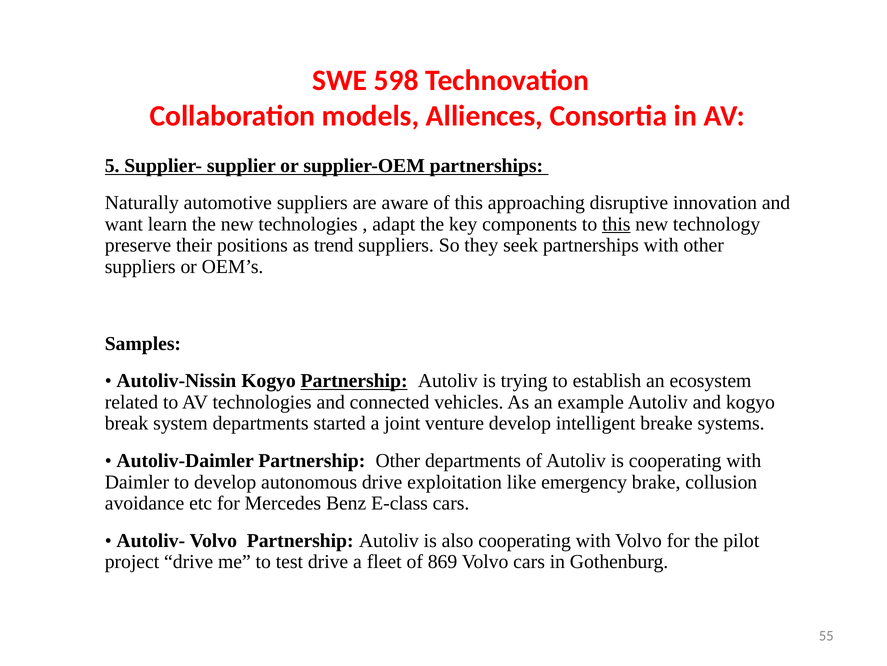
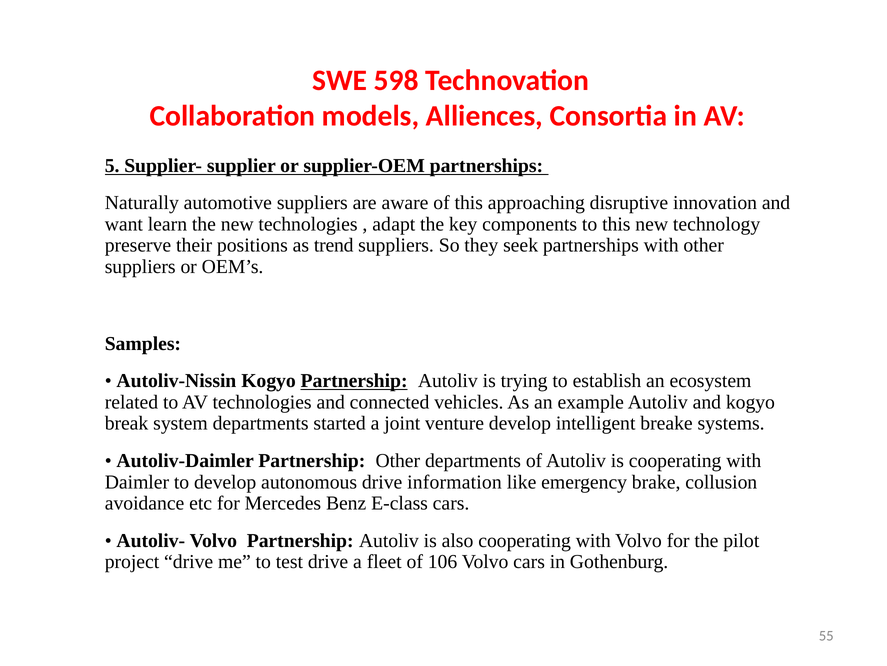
this at (616, 224) underline: present -> none
exploitation: exploitation -> information
869: 869 -> 106
